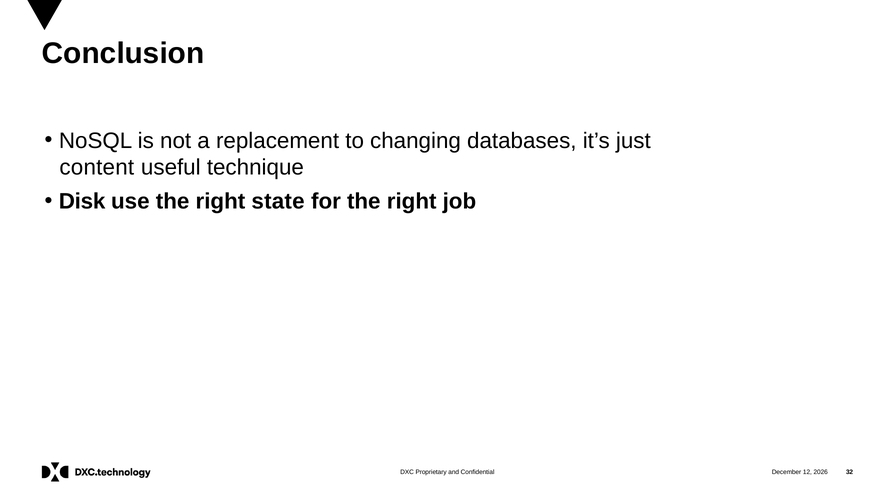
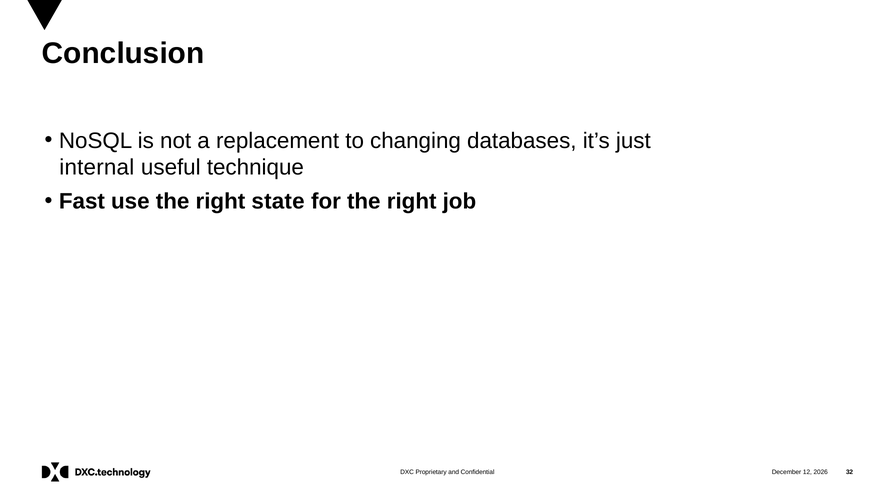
content: content -> internal
Disk: Disk -> Fast
